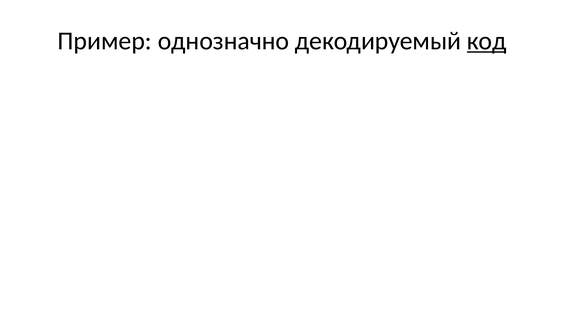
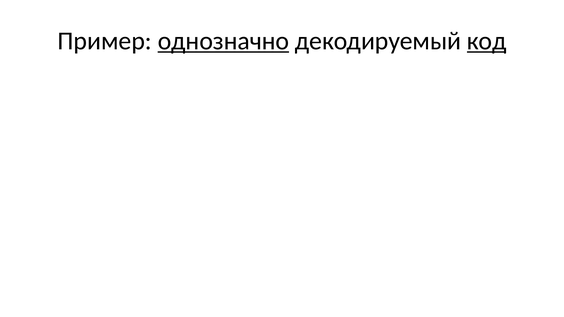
однозначно at (223, 41) underline: none -> present
